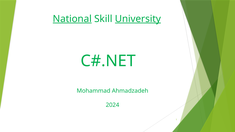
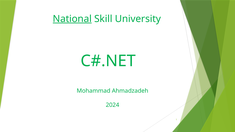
University underline: present -> none
